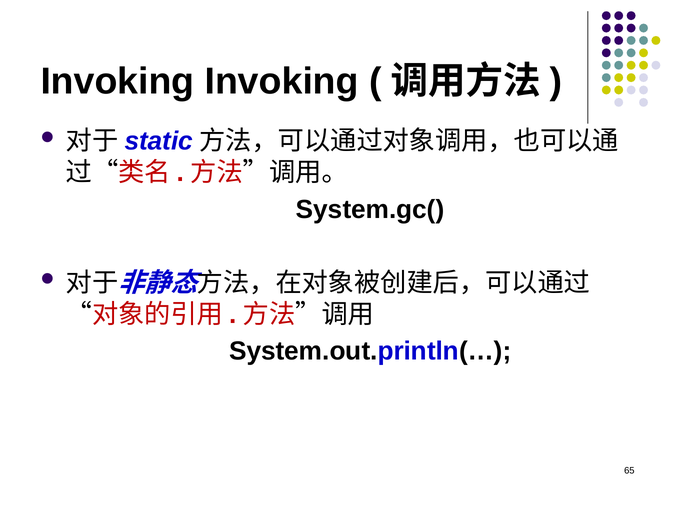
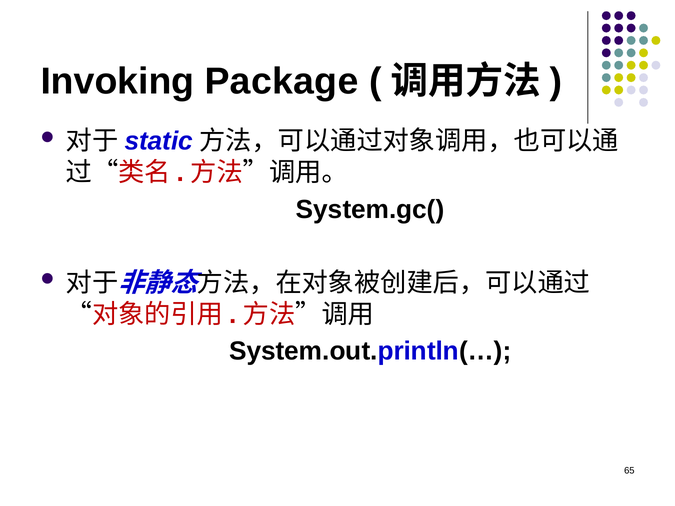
Invoking Invoking: Invoking -> Package
